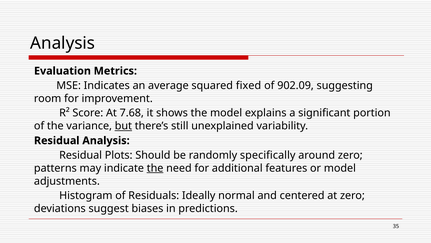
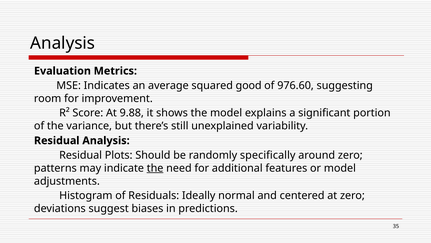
fixed: fixed -> good
902.09: 902.09 -> 976.60
7.68: 7.68 -> 9.88
but underline: present -> none
